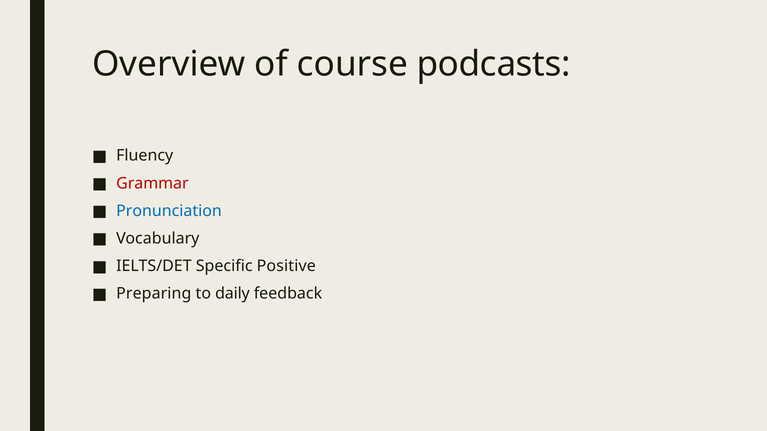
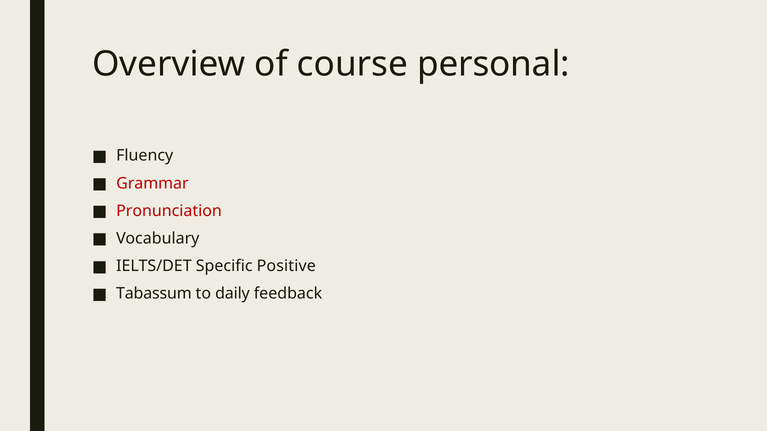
podcasts: podcasts -> personal
Pronunciation colour: blue -> red
Preparing: Preparing -> Tabassum
